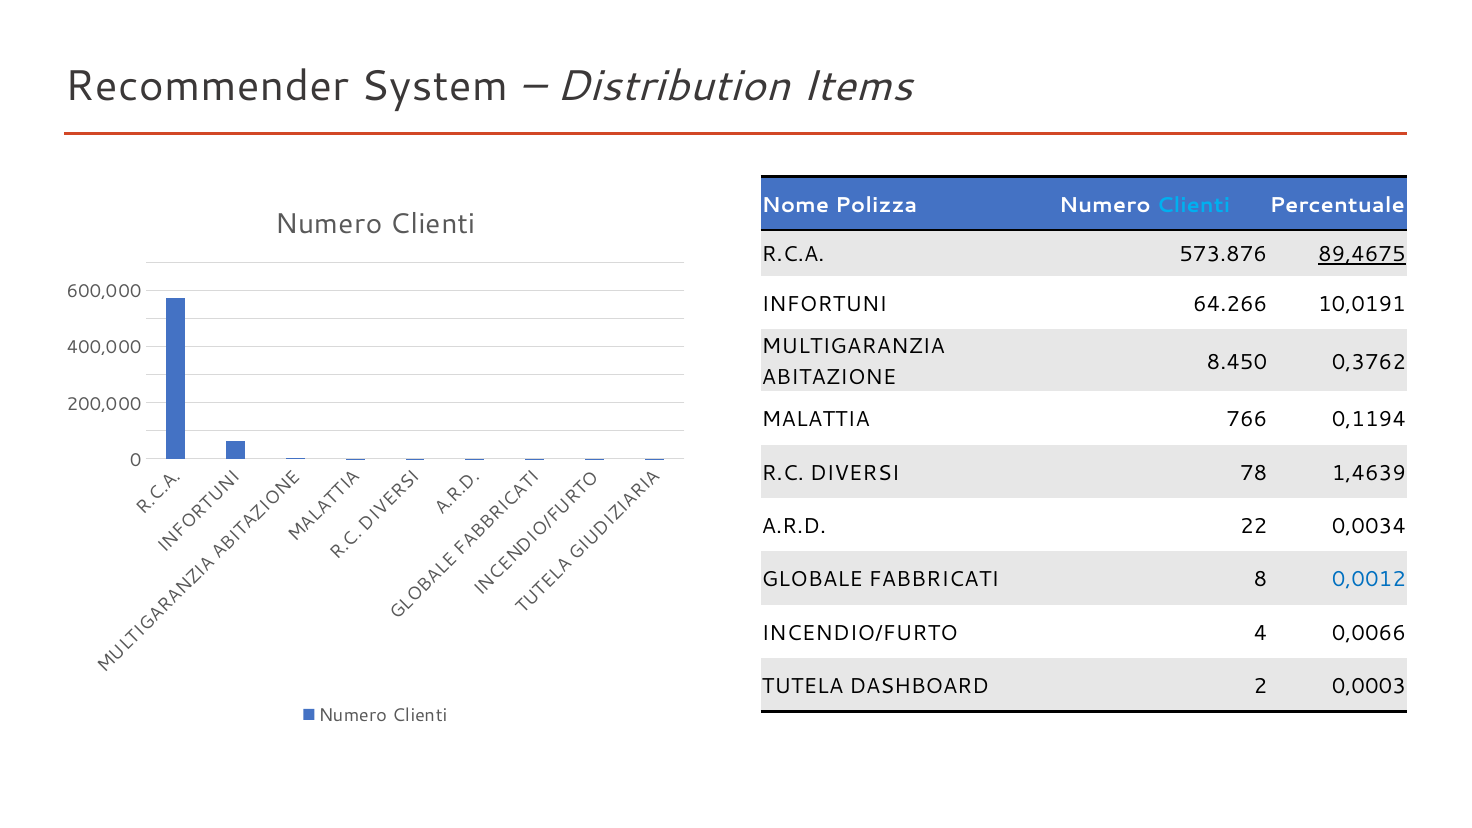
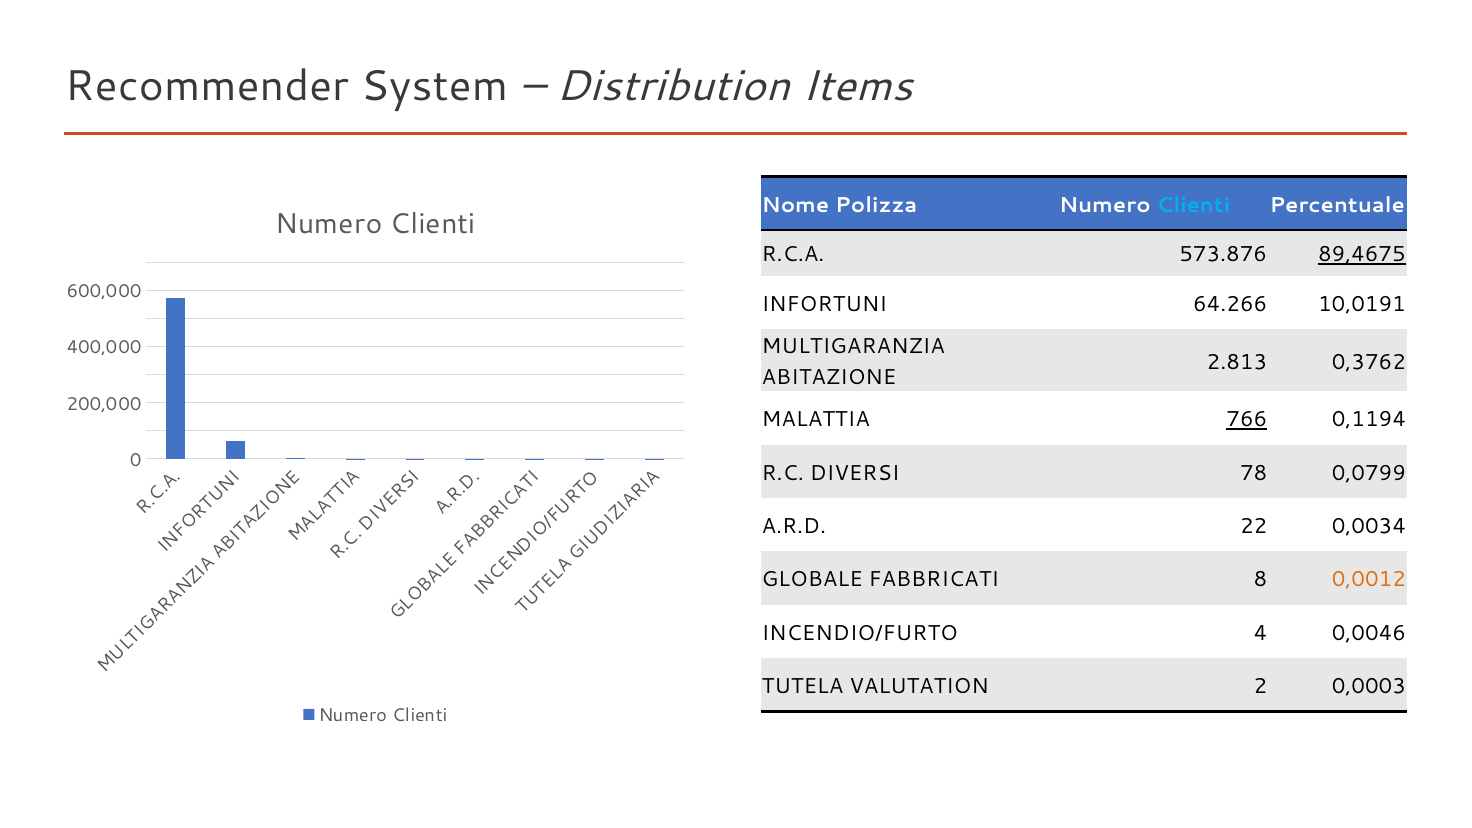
8.450: 8.450 -> 2.813
766 underline: none -> present
1,4639: 1,4639 -> 0,0799
0,0012 colour: blue -> orange
0,0066: 0,0066 -> 0,0046
DASHBOARD: DASHBOARD -> VALUTATION
